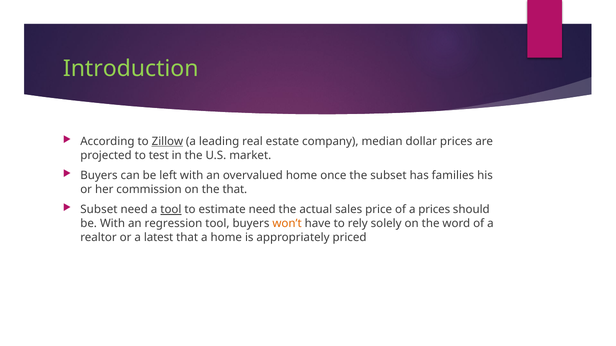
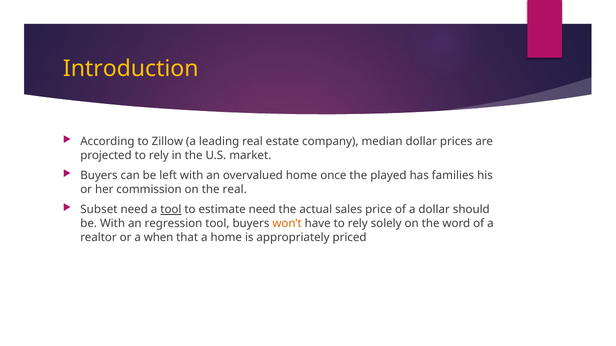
Introduction colour: light green -> yellow
Zillow underline: present -> none
projected to test: test -> rely
the subset: subset -> played
the that: that -> real
a prices: prices -> dollar
latest: latest -> when
